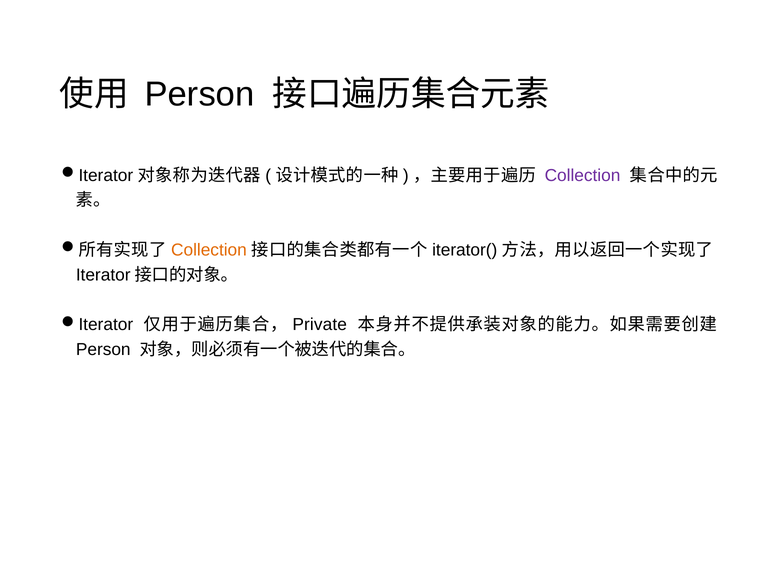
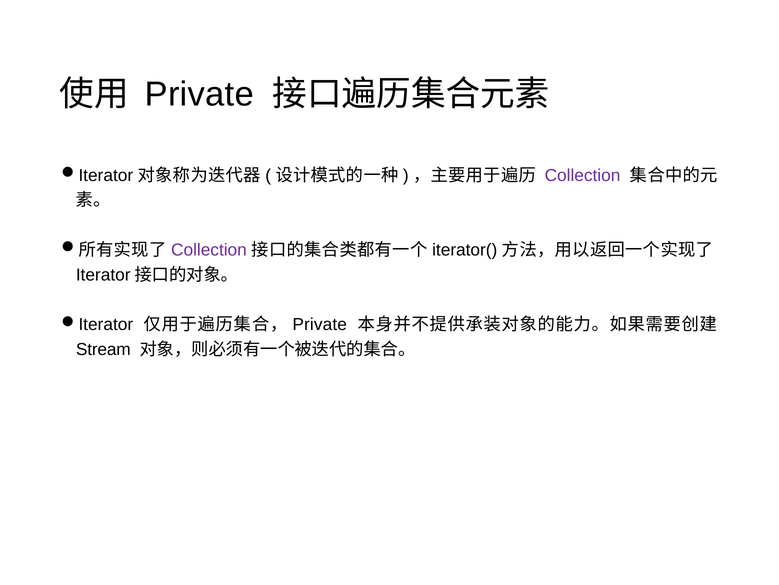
Person at (199, 94): Person -> Private
Collection at (209, 250) colour: orange -> purple
Person at (103, 349): Person -> Stream
